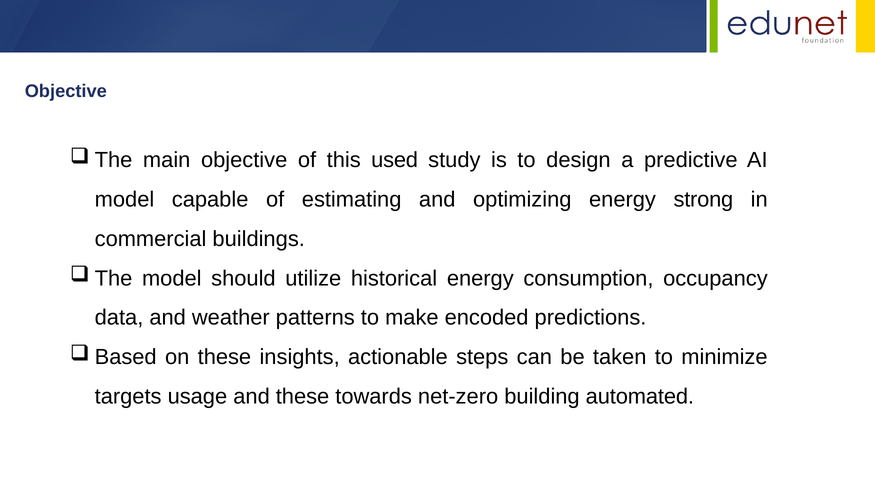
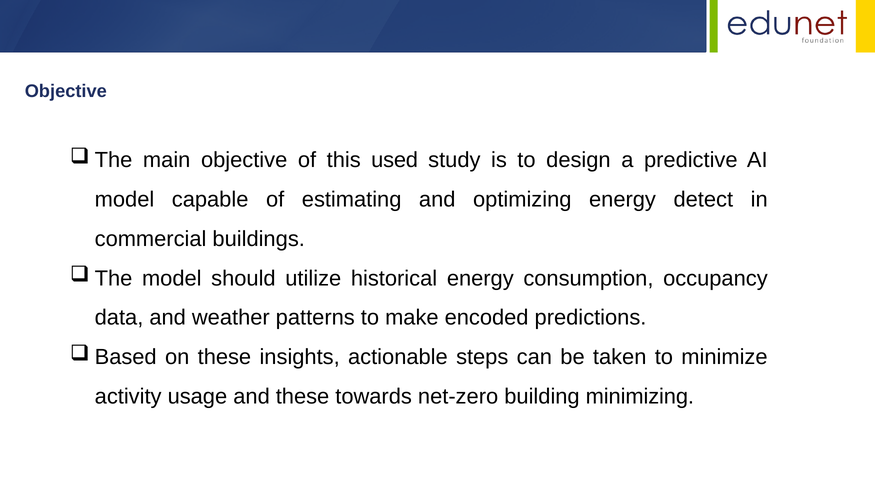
strong: strong -> detect
targets: targets -> activity
automated: automated -> minimizing
